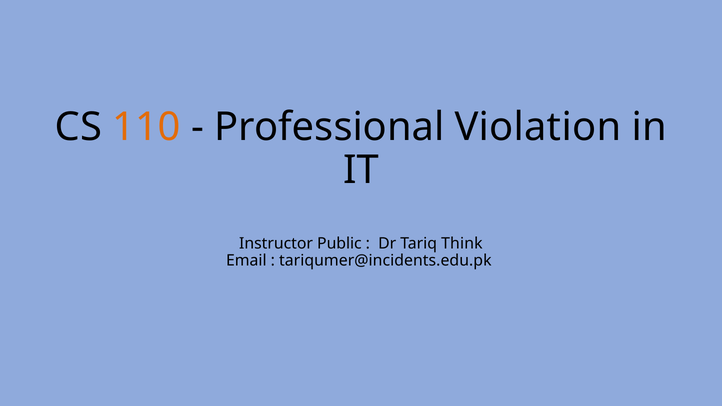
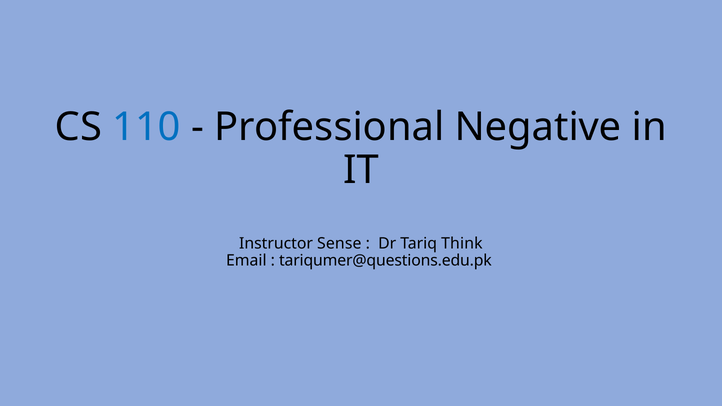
110 colour: orange -> blue
Violation: Violation -> Negative
Public: Public -> Sense
tariqumer@incidents.edu.pk: tariqumer@incidents.edu.pk -> tariqumer@questions.edu.pk
